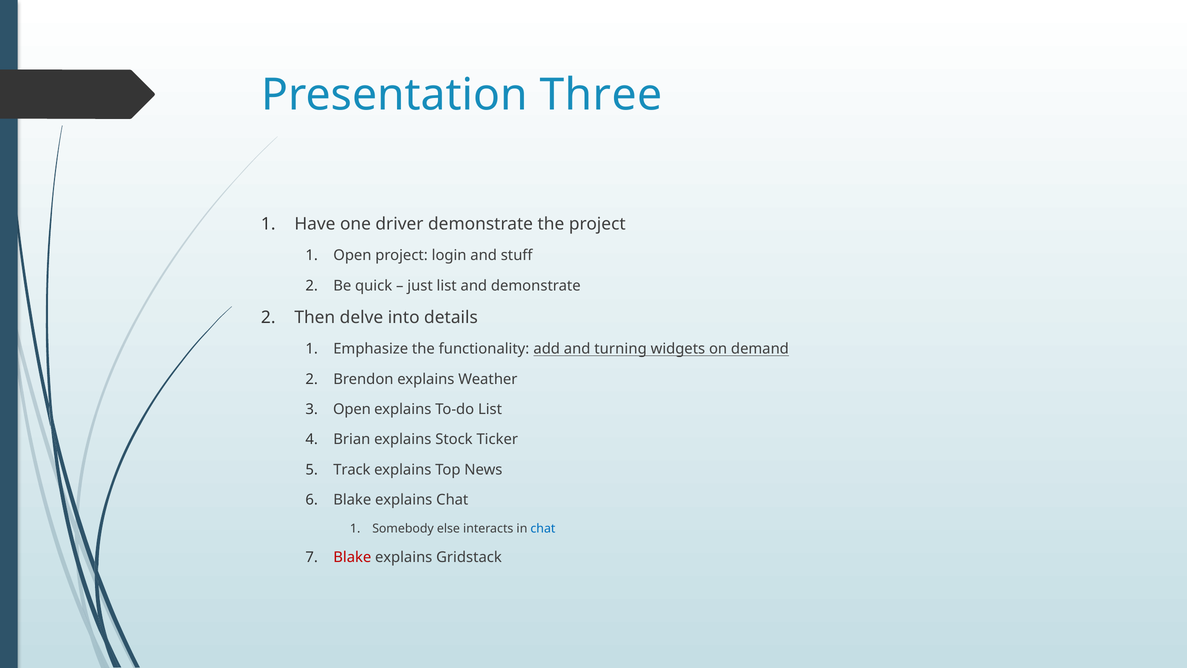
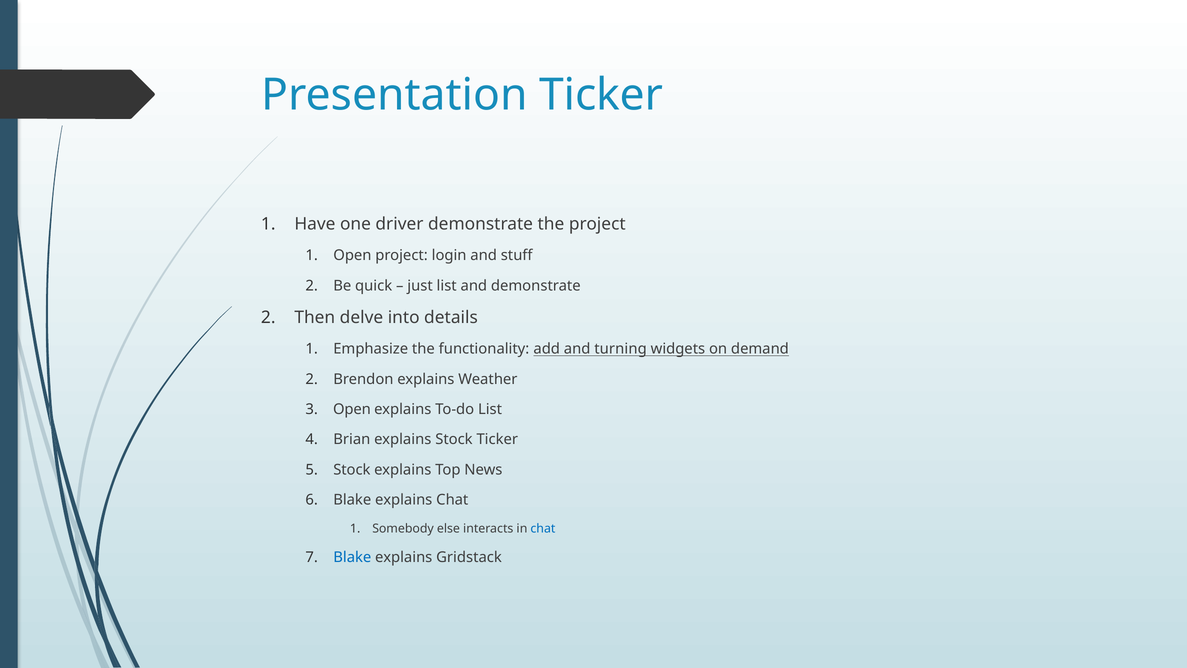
Presentation Three: Three -> Ticker
Track at (352, 470): Track -> Stock
Blake at (352, 557) colour: red -> blue
